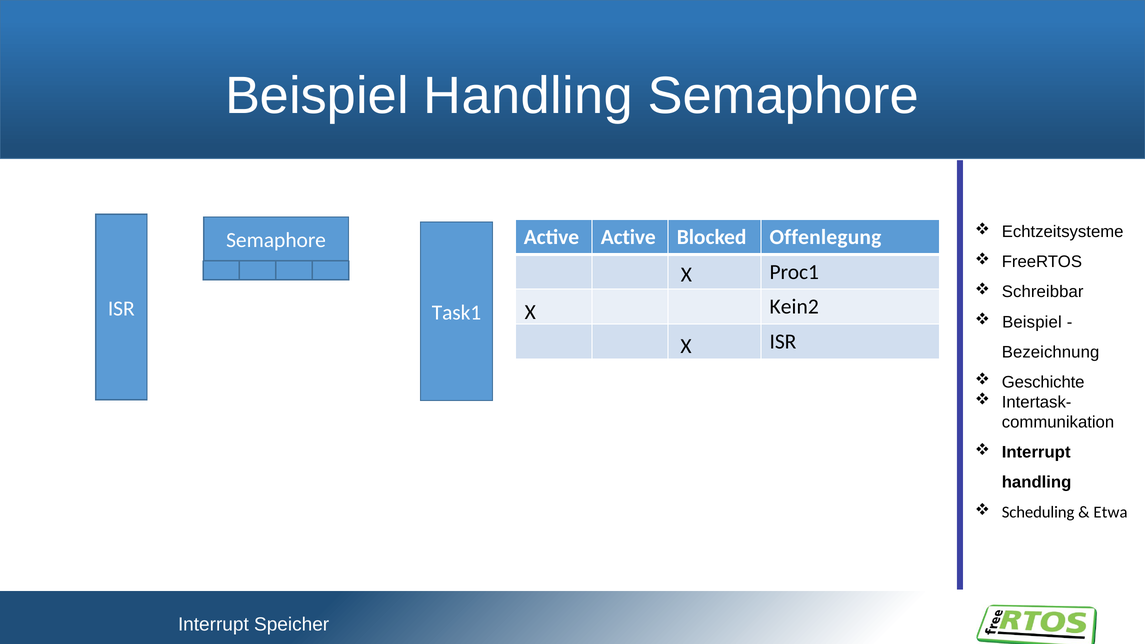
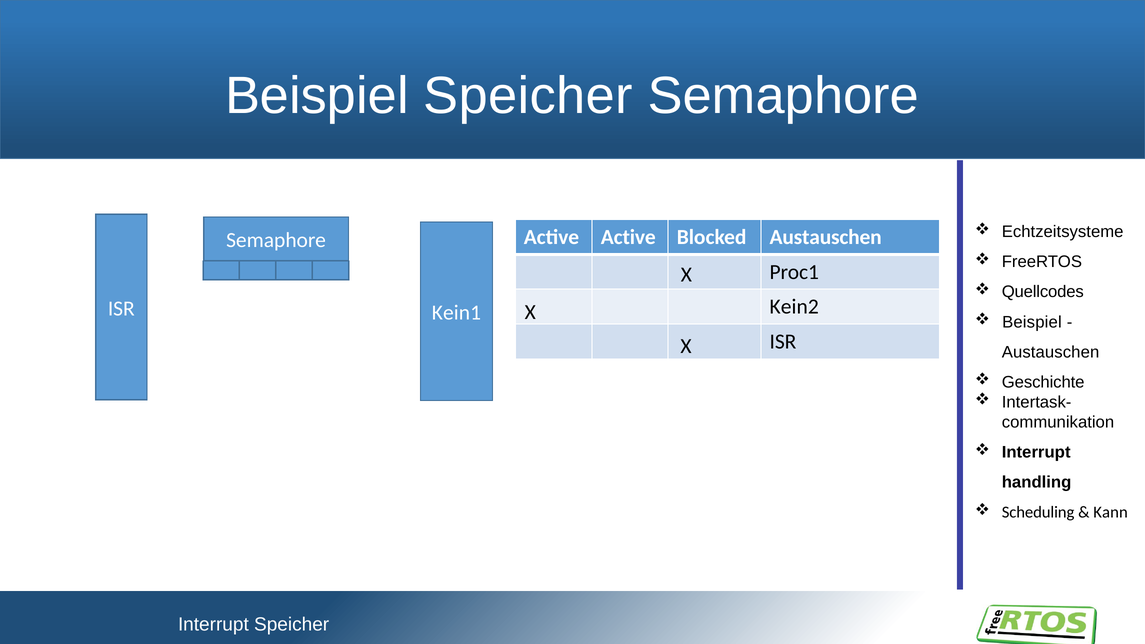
Beispiel Handling: Handling -> Speicher
Blocked Offenlegung: Offenlegung -> Austauschen
Schreibbar: Schreibbar -> Quellcodes
Task1: Task1 -> Kein1
Bezeichnung at (1051, 352): Bezeichnung -> Austauschen
Etwa: Etwa -> Kann
